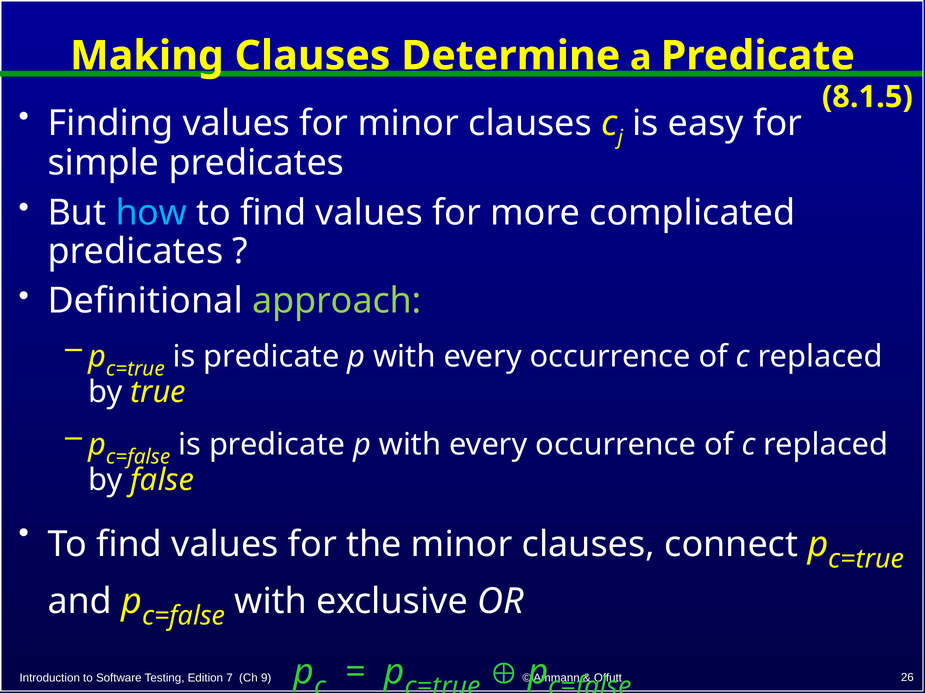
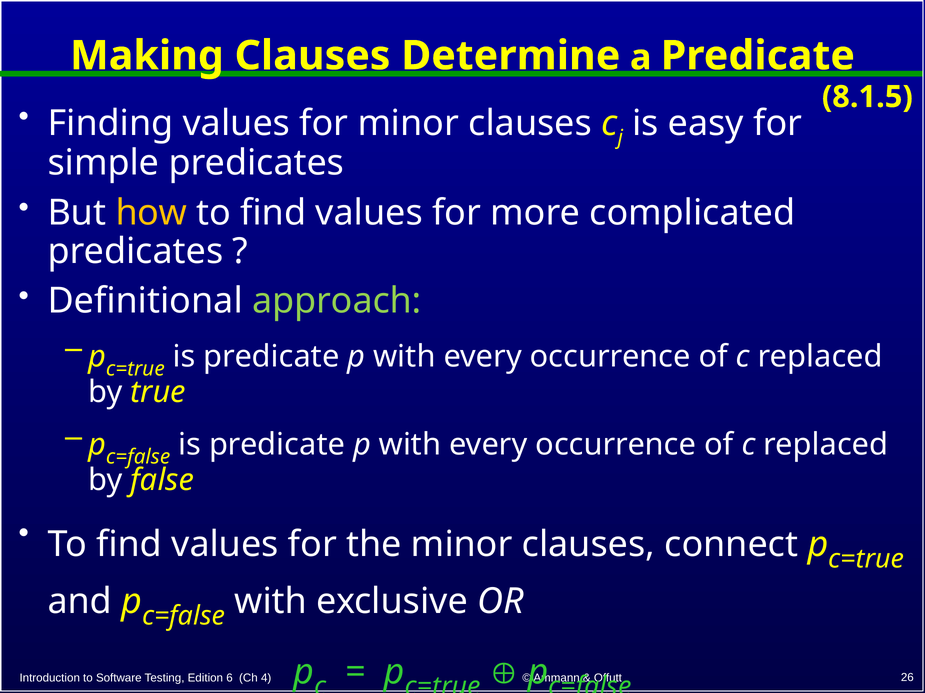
how colour: light blue -> yellow
7: 7 -> 6
9: 9 -> 4
